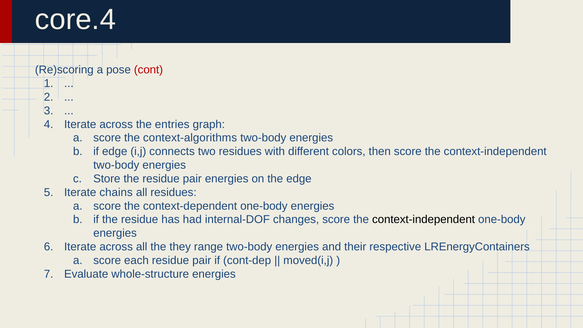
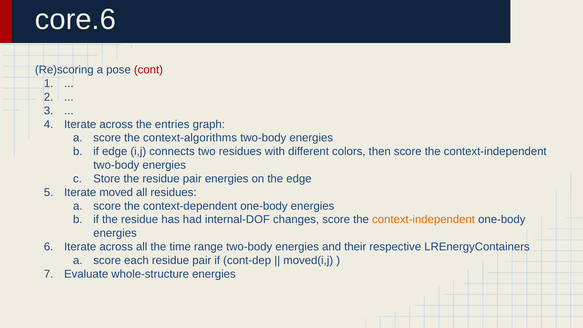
core.4: core.4 -> core.6
chains: chains -> moved
context-independent at (424, 220) colour: black -> orange
they: they -> time
